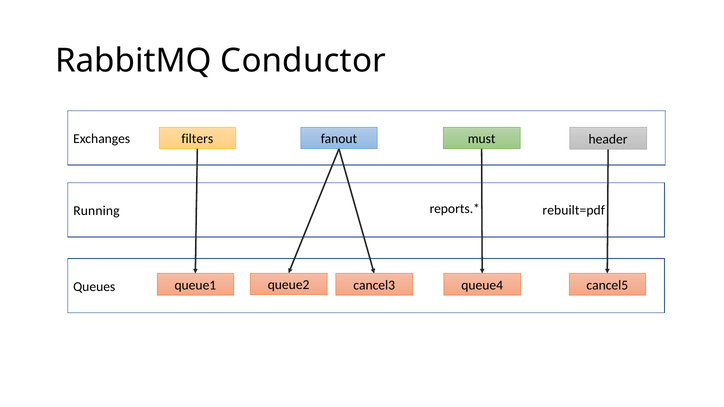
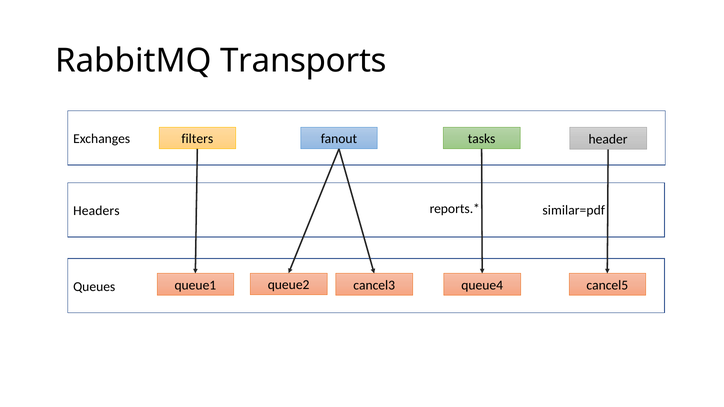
Conductor: Conductor -> Transports
must: must -> tasks
rebuilt=pdf: rebuilt=pdf -> similar=pdf
Running: Running -> Headers
